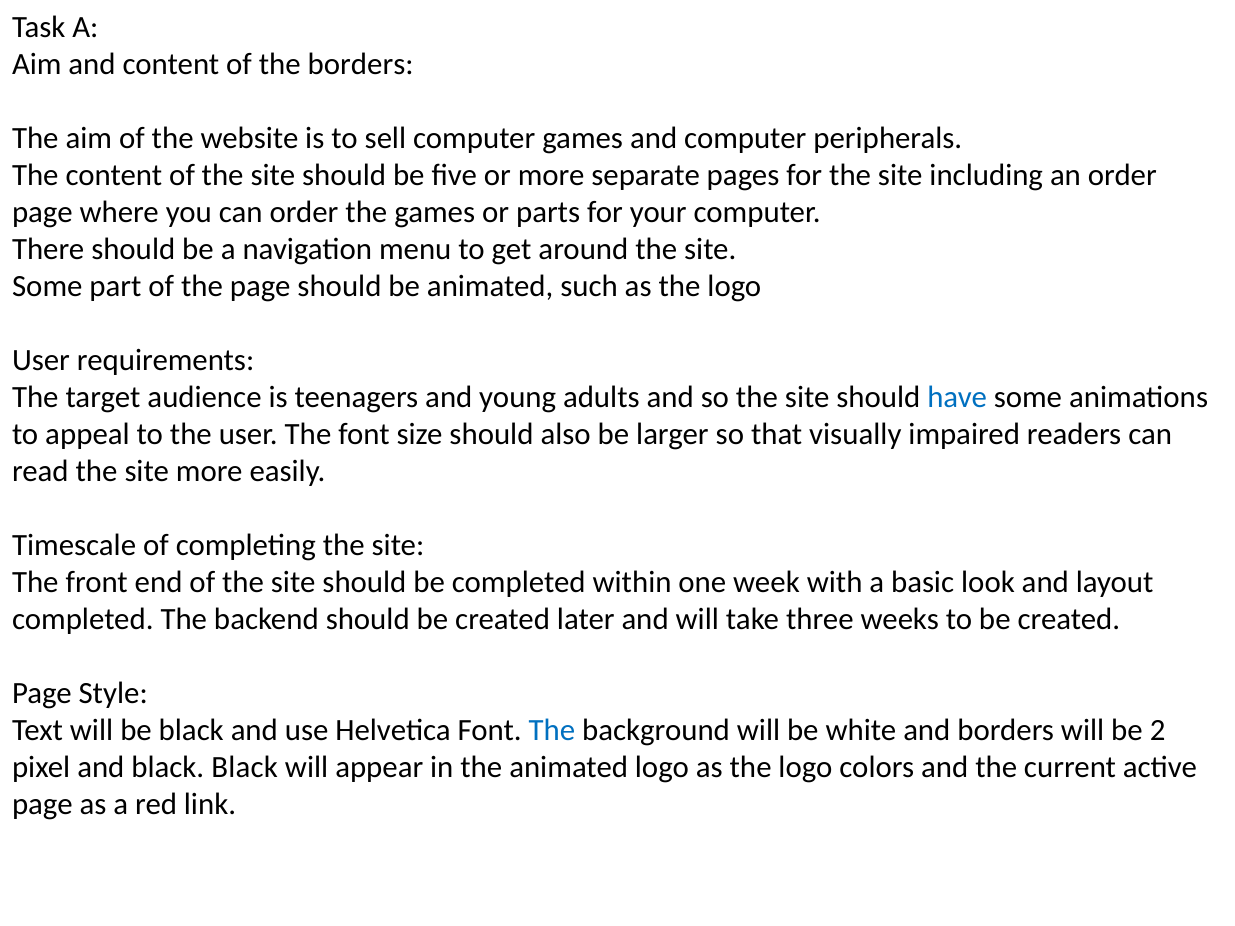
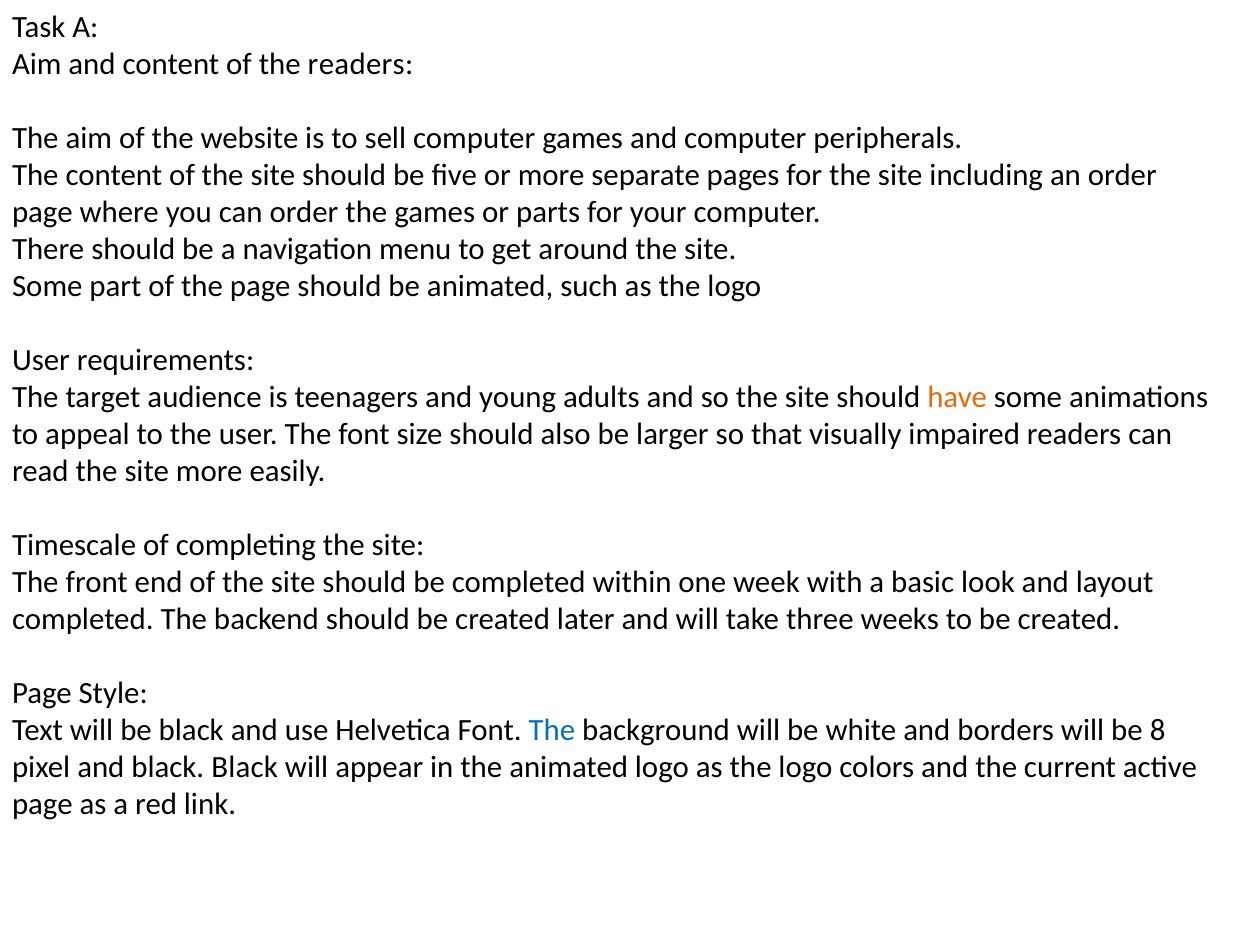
the borders: borders -> readers
have colour: blue -> orange
2: 2 -> 8
